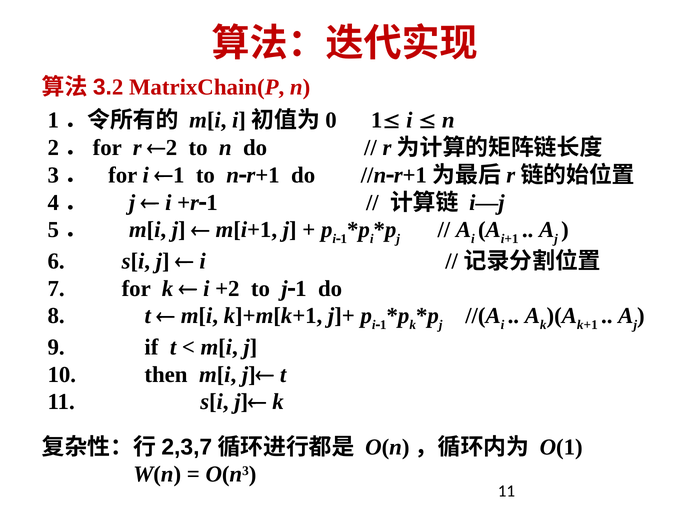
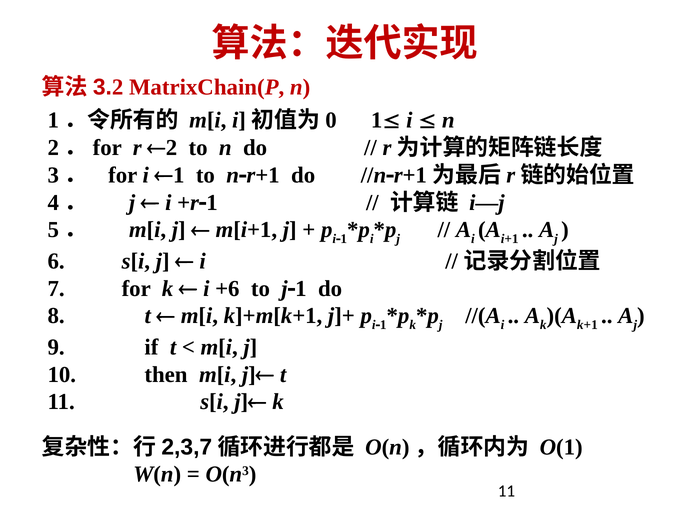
+2: +2 -> +6
